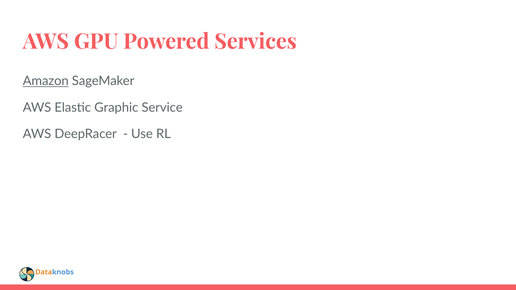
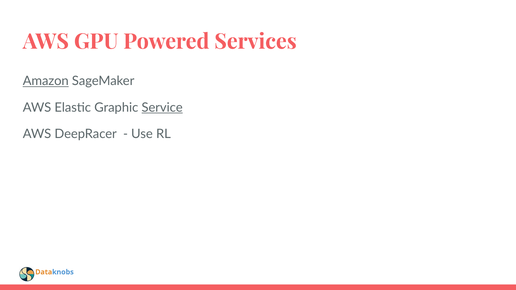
Service underline: none -> present
